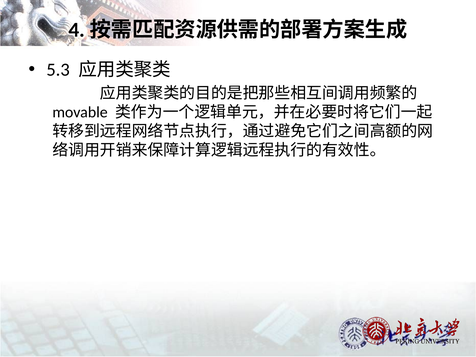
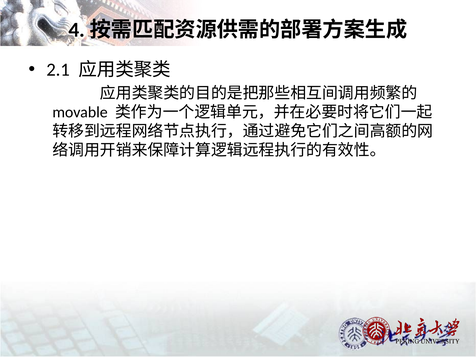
5.3: 5.3 -> 2.1
